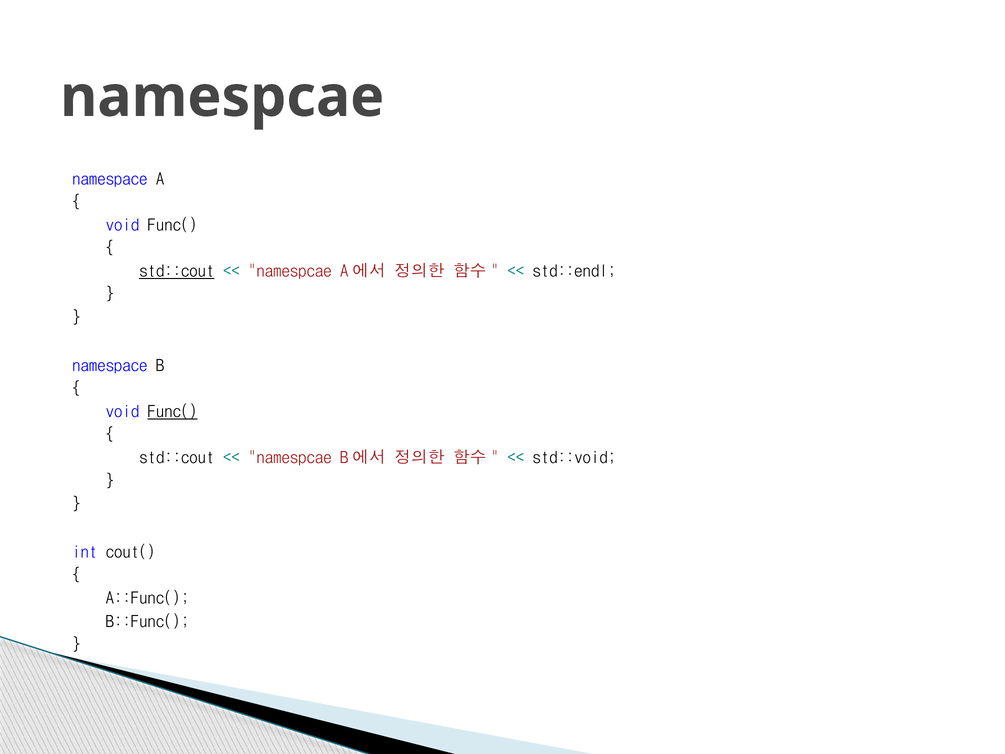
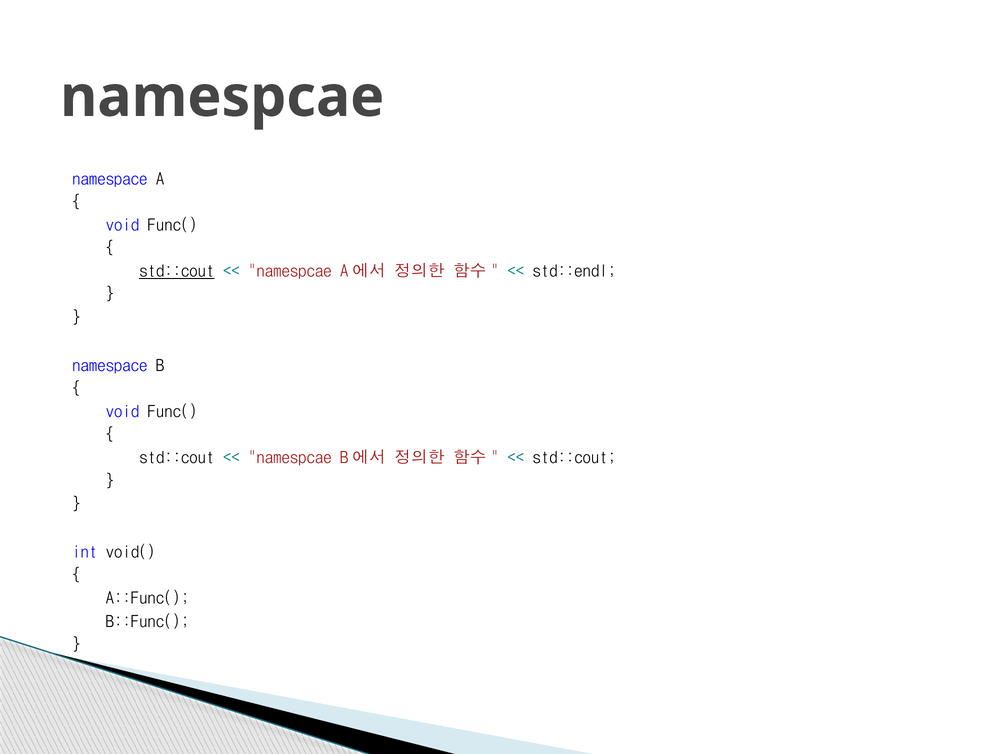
Func( at (173, 412) underline: present -> none
std::void at (574, 458): std::void -> std::cout
cout(: cout( -> void(
